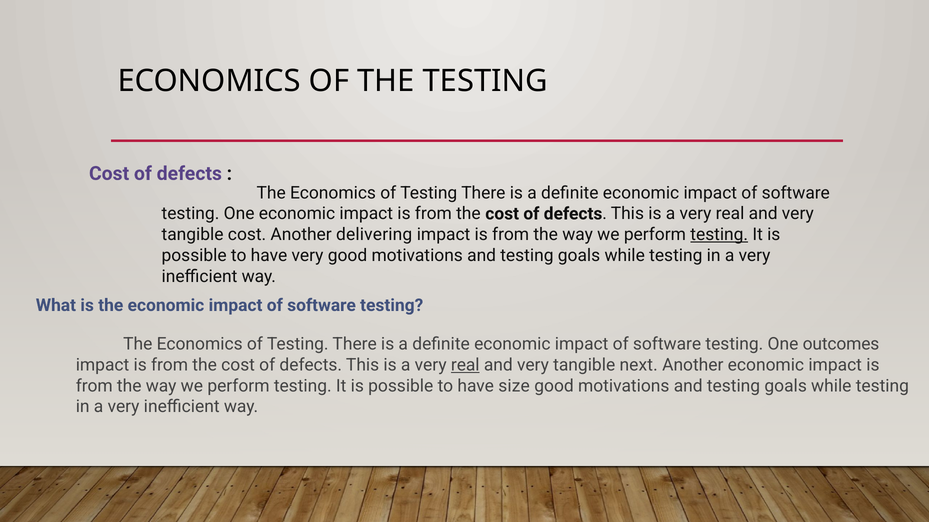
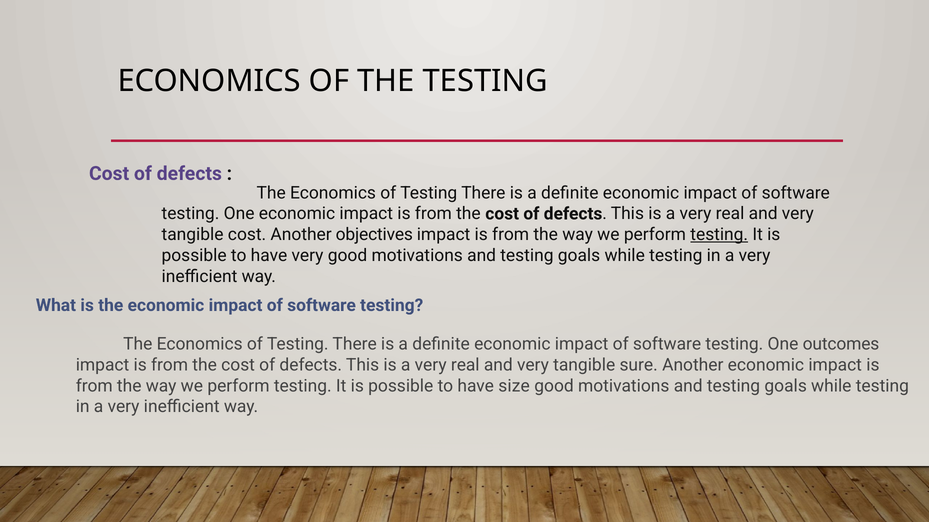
delivering: delivering -> objectives
real at (465, 365) underline: present -> none
next: next -> sure
